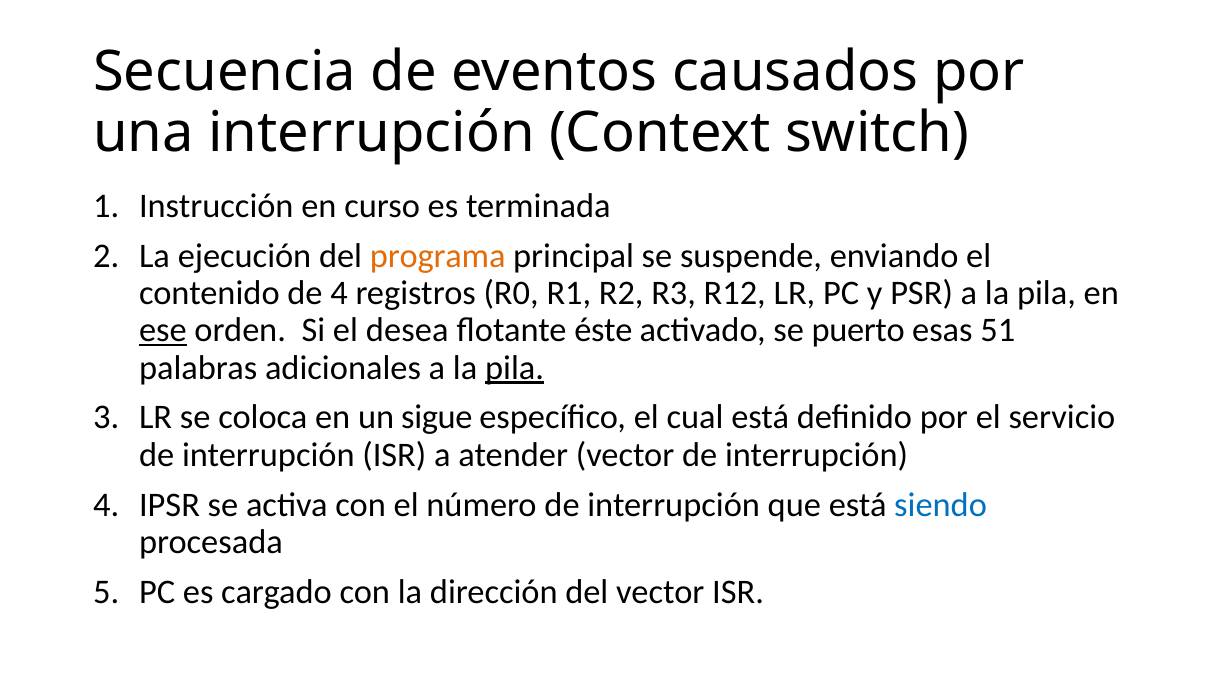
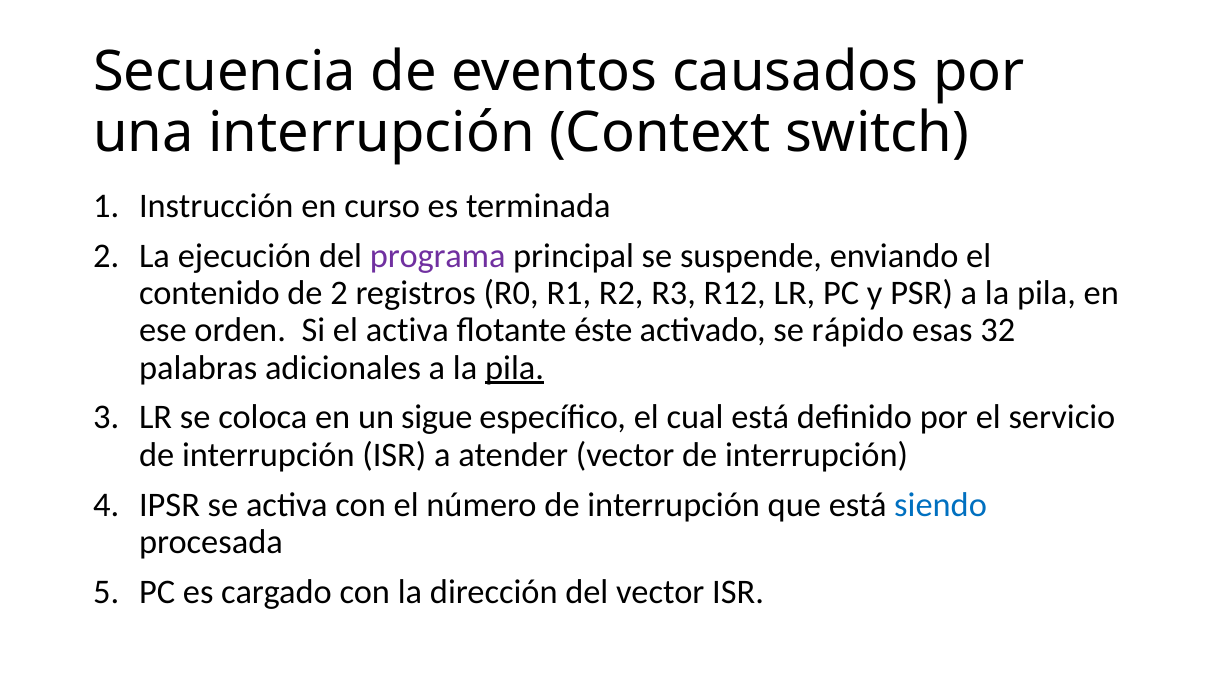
programa colour: orange -> purple
de 4: 4 -> 2
ese underline: present -> none
el desea: desea -> activa
puerto: puerto -> rápido
51: 51 -> 32
